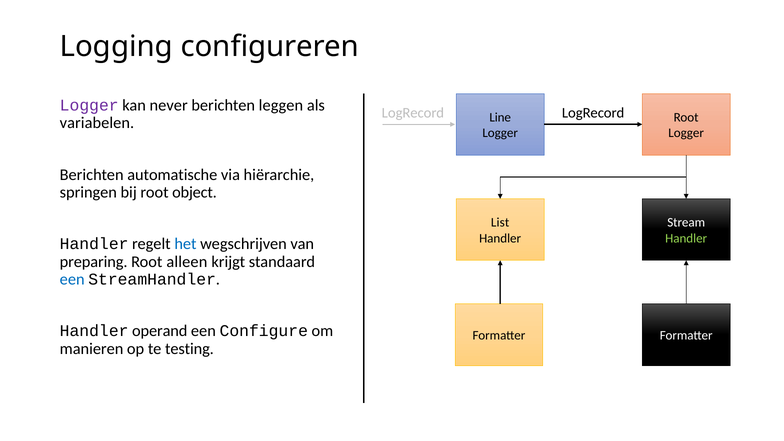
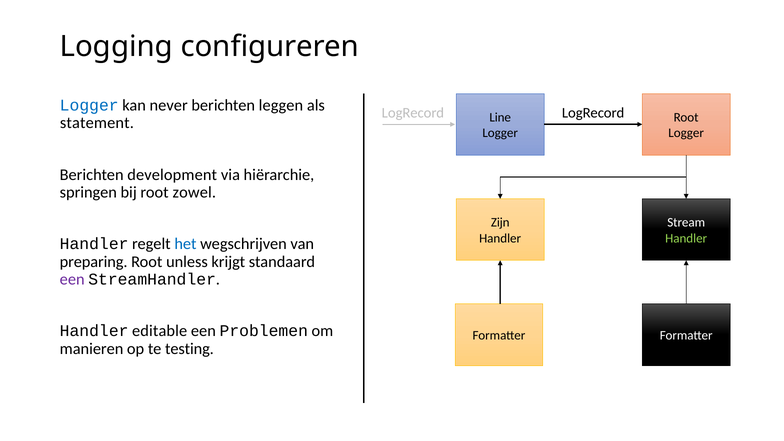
Logger at (89, 105) colour: purple -> blue
variabelen: variabelen -> statement
automatische: automatische -> development
object: object -> zowel
List: List -> Zijn
alleen: alleen -> unless
een at (72, 279) colour: blue -> purple
operand: operand -> editable
Configure: Configure -> Problemen
